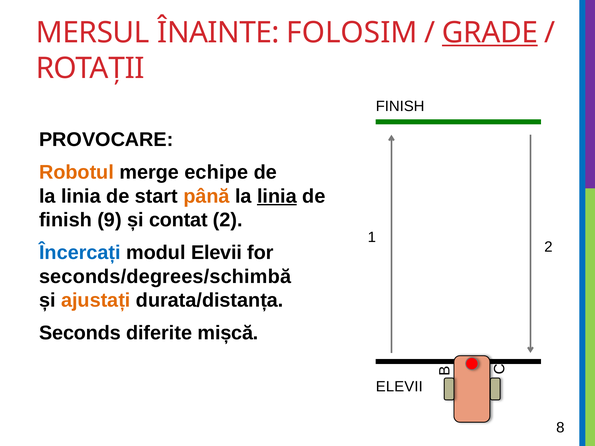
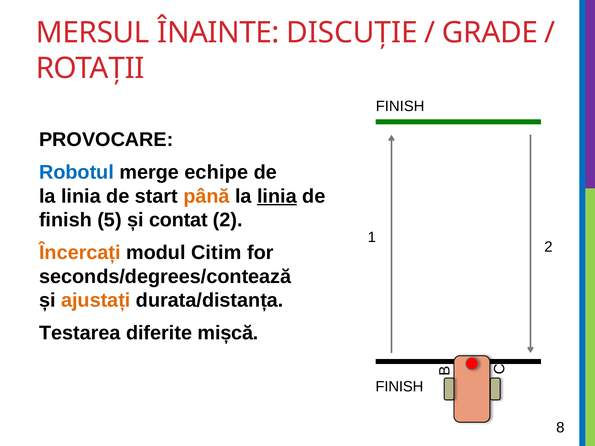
FOLOSIM: FOLOSIM -> DISCUȚIE
GRADE underline: present -> none
Robotul colour: orange -> blue
9: 9 -> 5
Încercați colour: blue -> orange
modul Elevii: Elevii -> Citim
seconds/degrees/schimbă: seconds/degrees/schimbă -> seconds/degrees/contează
Seconds: Seconds -> Testarea
ELEVII at (399, 387): ELEVII -> FINISH
